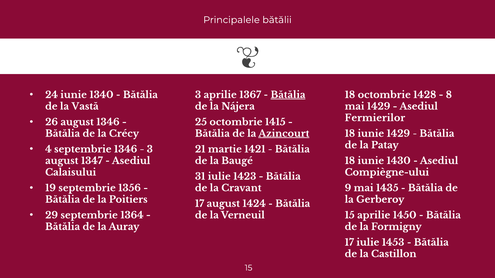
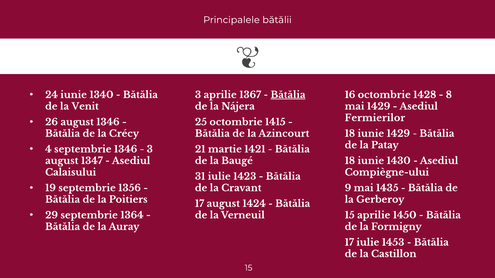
18 at (350, 95): 18 -> 16
Vastă: Vastă -> Venit
Azincourt underline: present -> none
